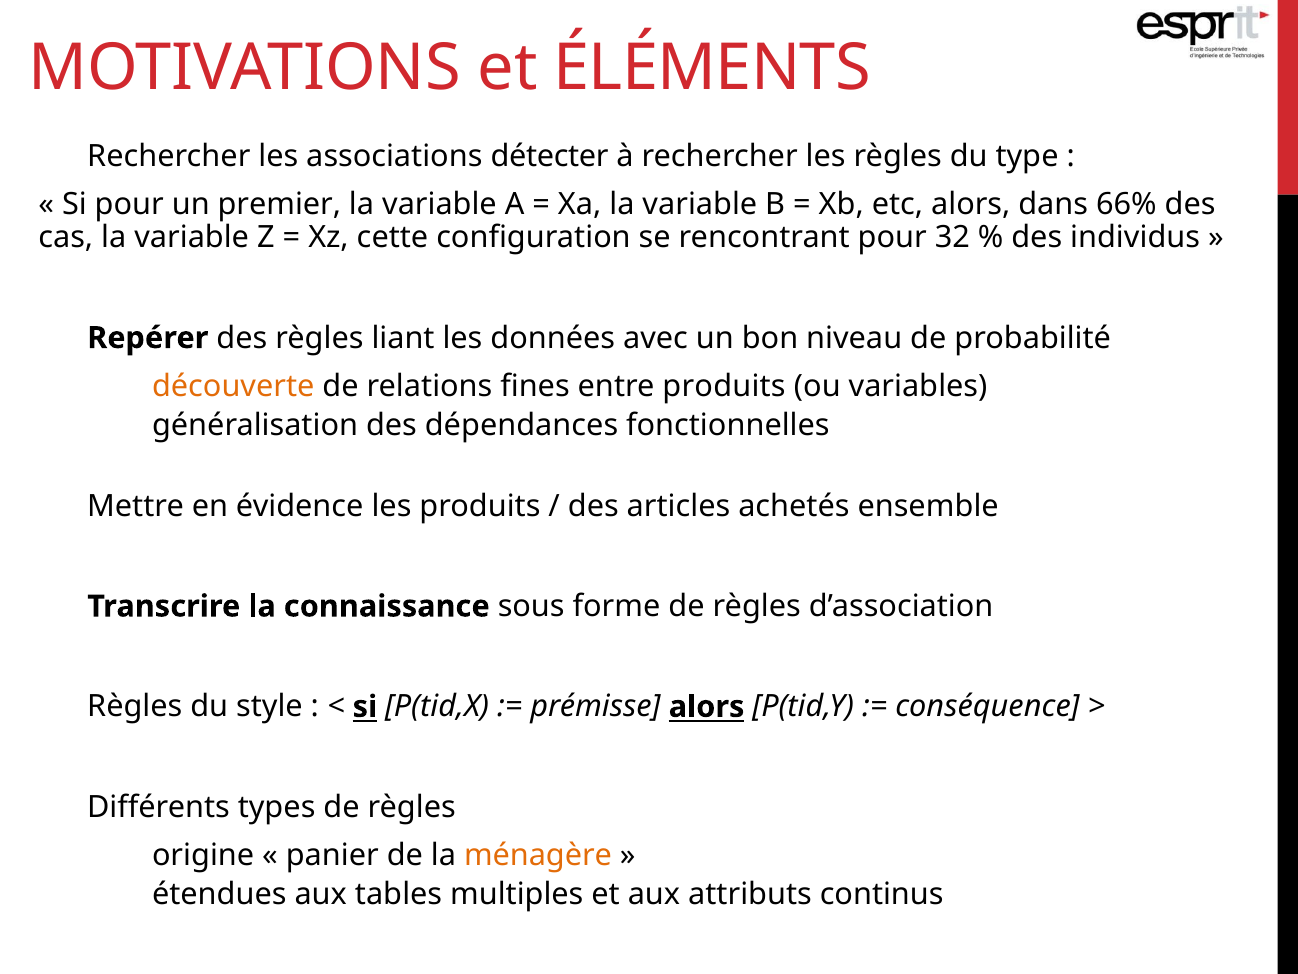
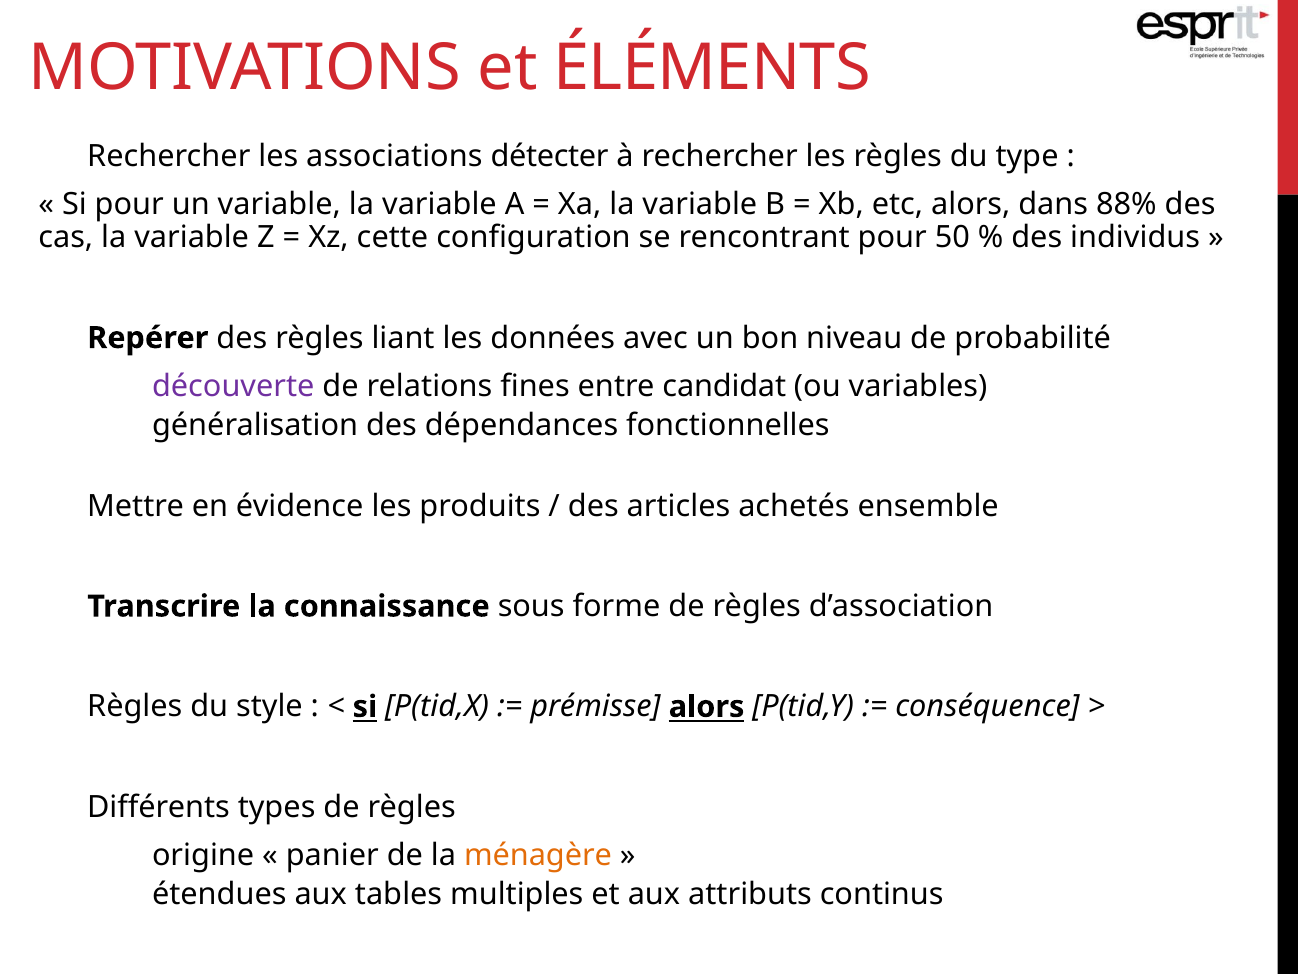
un premier: premier -> variable
66%: 66% -> 88%
32: 32 -> 50
découverte colour: orange -> purple
entre produits: produits -> candidat
